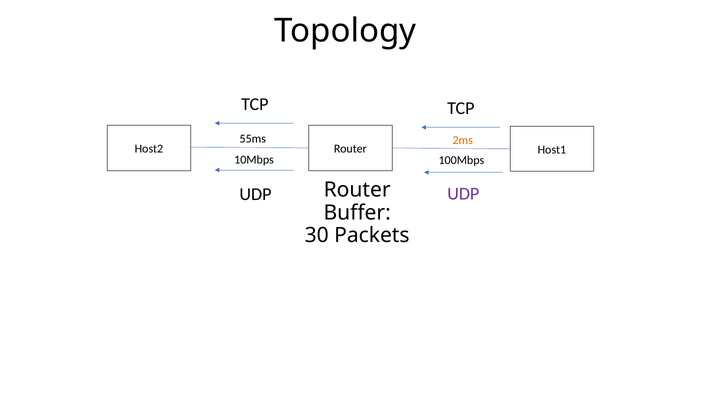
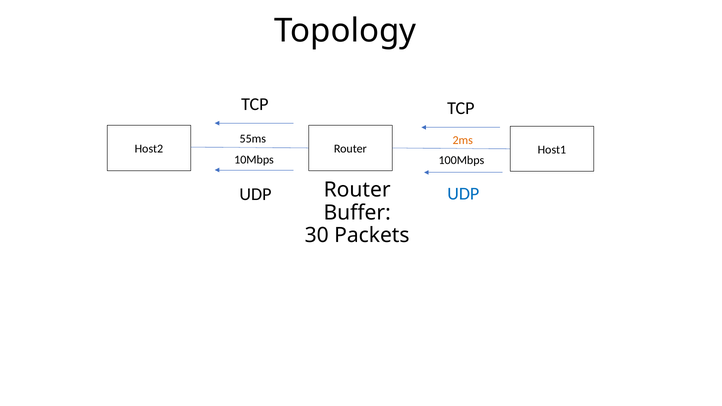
UDP at (463, 194) colour: purple -> blue
